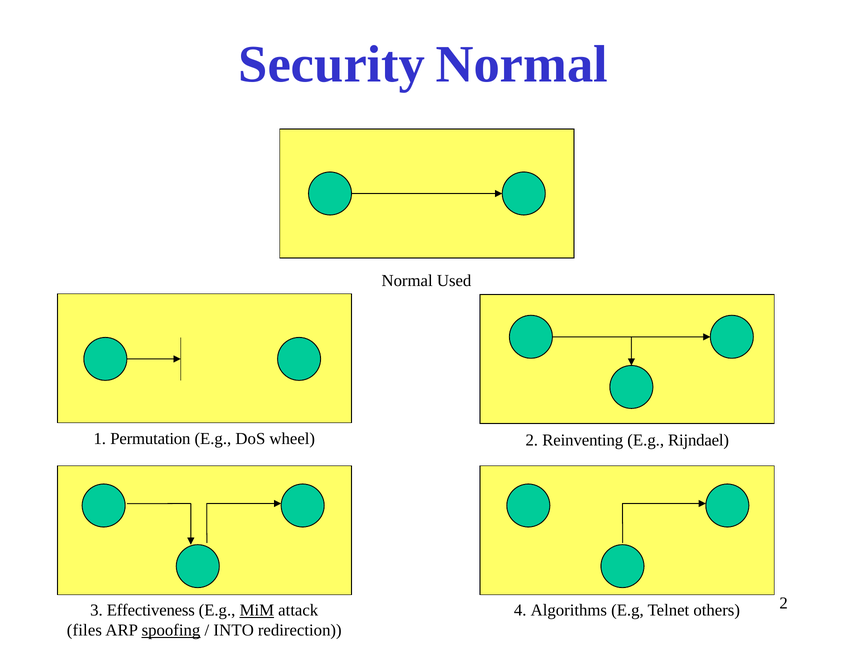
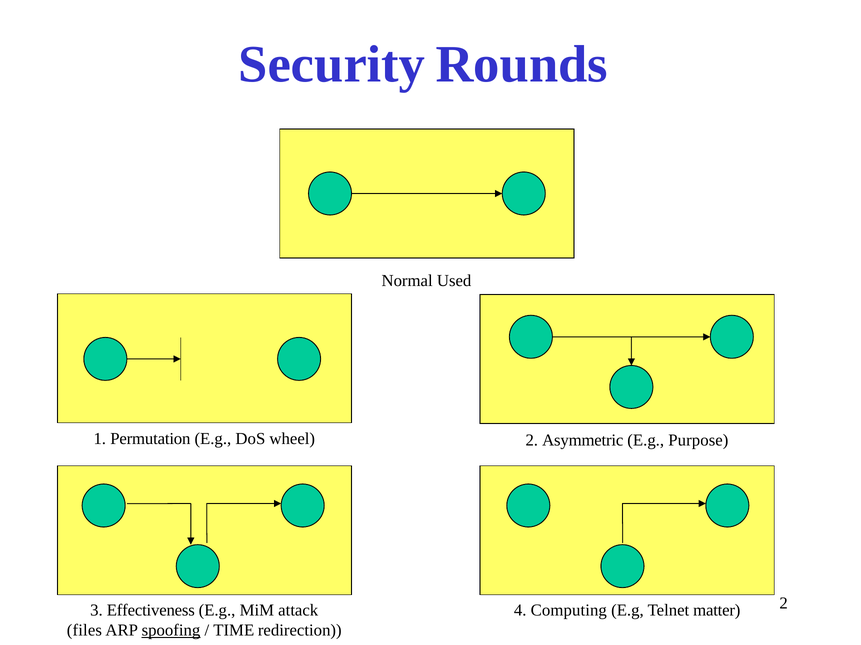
Security Normal: Normal -> Rounds
Reinventing: Reinventing -> Asymmetric
Rijndael: Rijndael -> Purpose
Algorithms: Algorithms -> Computing
others: others -> matter
MiM underline: present -> none
INTO: INTO -> TIME
